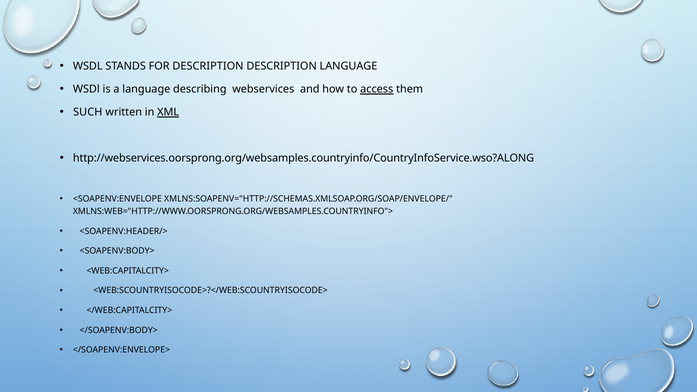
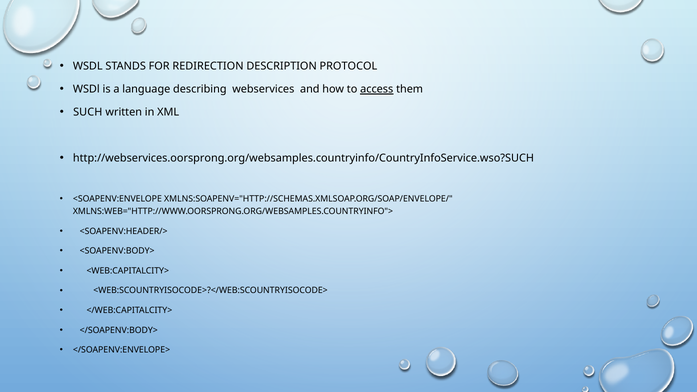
FOR DESCRIPTION: DESCRIPTION -> REDIRECTION
DESCRIPTION LANGUAGE: LANGUAGE -> PROTOCOL
XML underline: present -> none
http://webservices.oorsprong.org/websamples.countryinfo/CountryInfoService.wso?ALONG: http://webservices.oorsprong.org/websamples.countryinfo/CountryInfoService.wso?ALONG -> http://webservices.oorsprong.org/websamples.countryinfo/CountryInfoService.wso?SUCH
